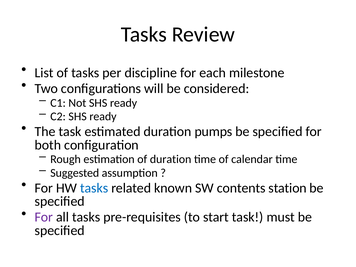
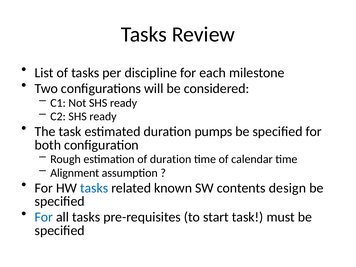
Suggested: Suggested -> Alignment
station: station -> design
For at (44, 217) colour: purple -> blue
